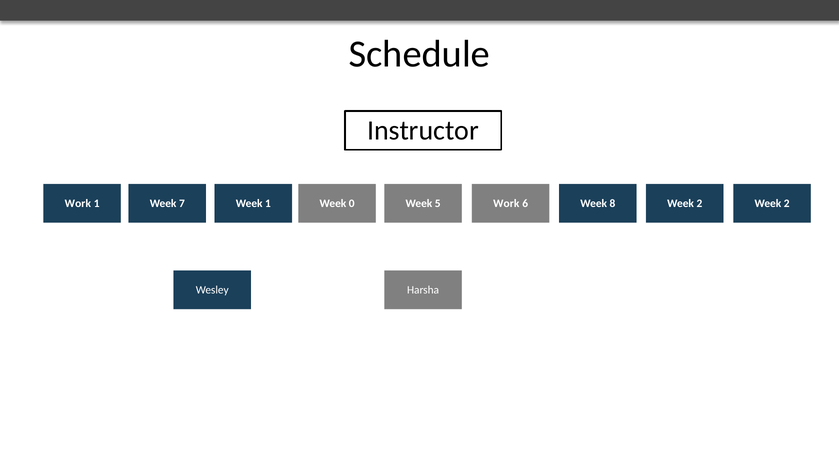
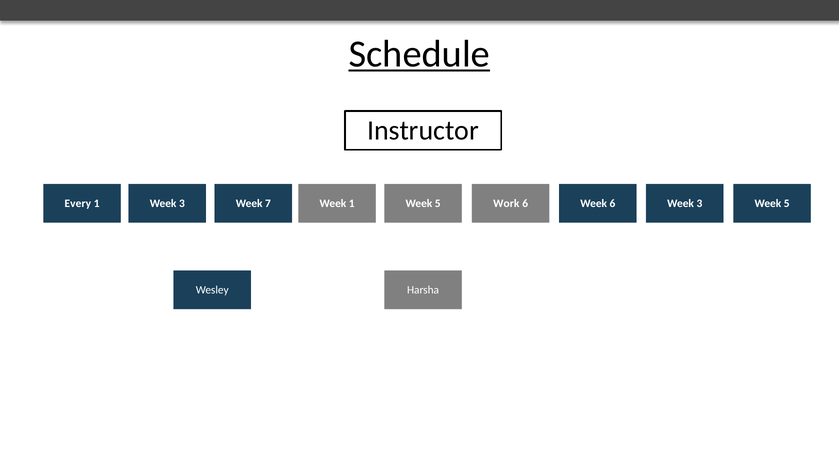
Schedule underline: none -> present
Work at (78, 203): Work -> Every
7 at (182, 203): 7 -> 3
Week 1: 1 -> 7
Week 0: 0 -> 1
Week 8: 8 -> 6
2 at (699, 203): 2 -> 3
6 Week 2: 2 -> 5
